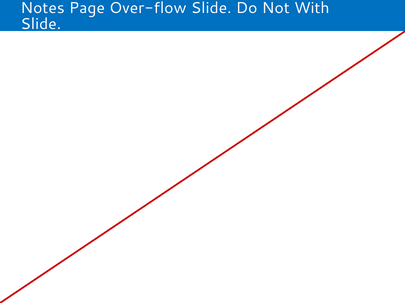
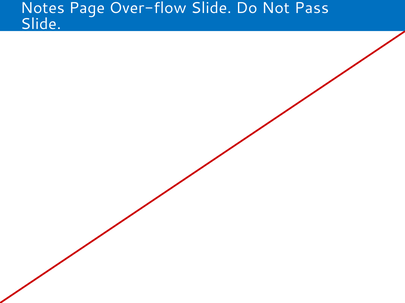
With: With -> Pass
